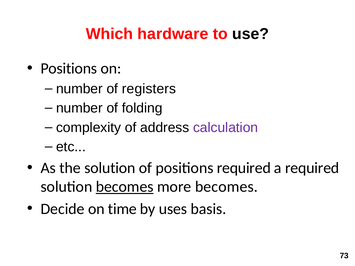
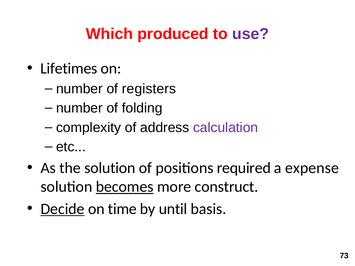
hardware: hardware -> produced
use colour: black -> purple
Positions at (69, 69): Positions -> Lifetimes
a required: required -> expense
more becomes: becomes -> construct
Decide underline: none -> present
uses: uses -> until
